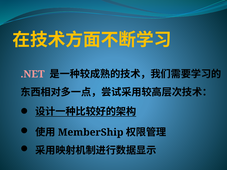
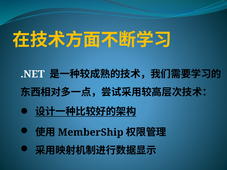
.NET colour: pink -> white
